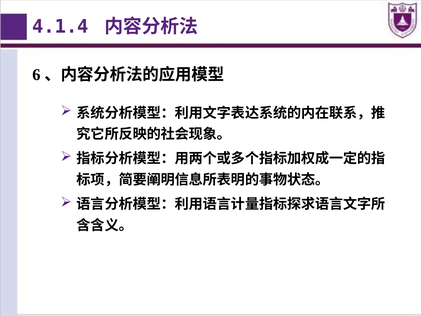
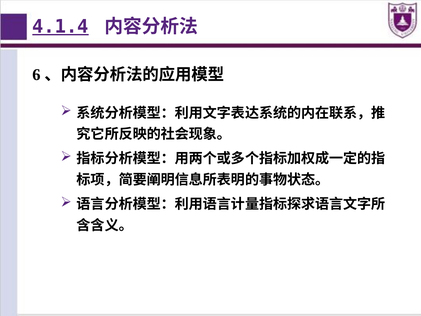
4.1.4 underline: none -> present
